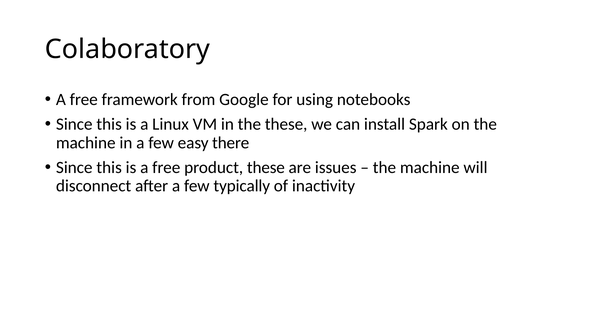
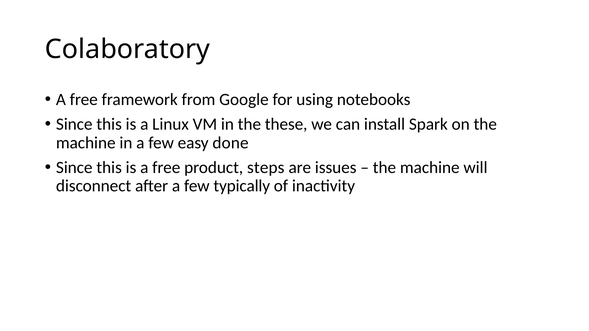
there: there -> done
product these: these -> steps
